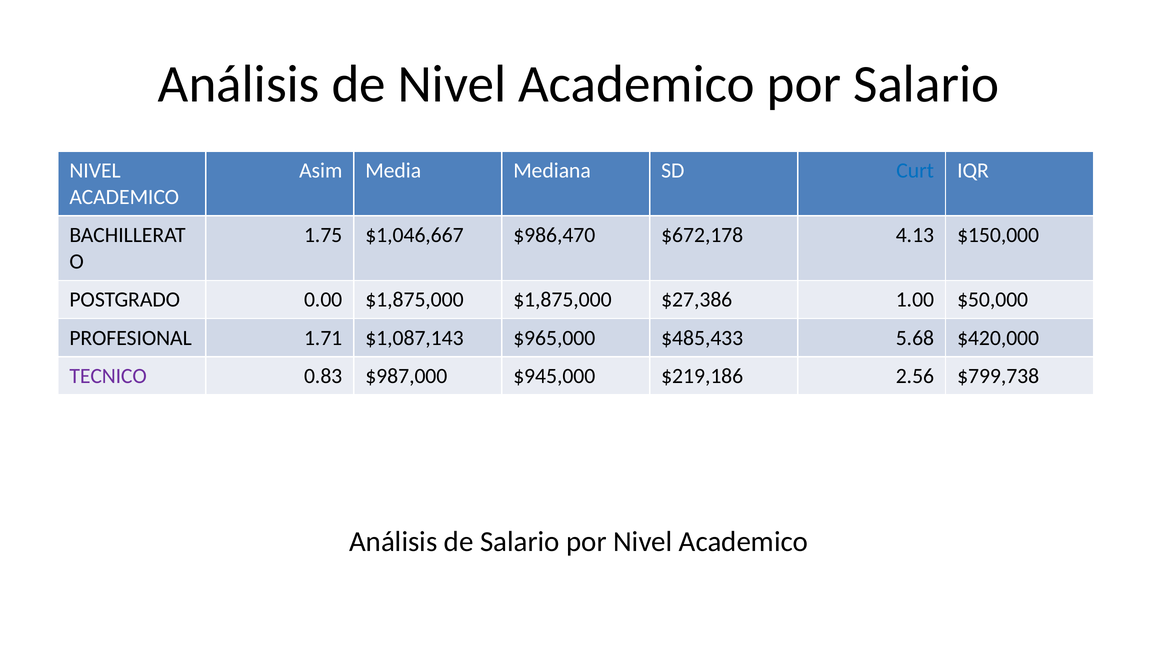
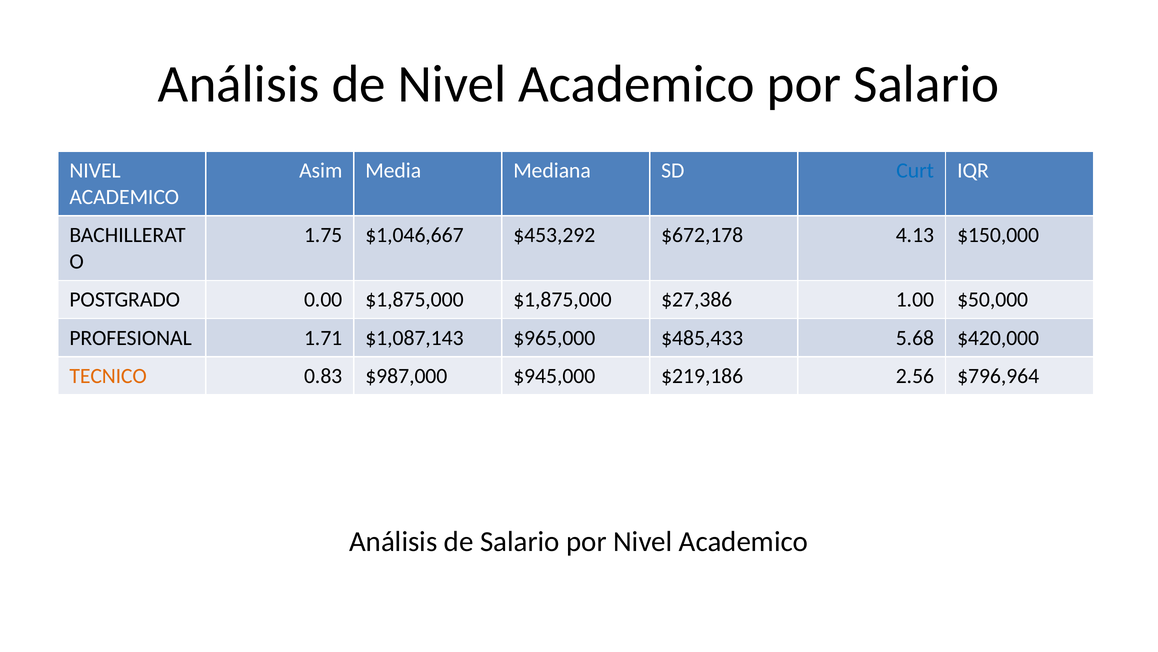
$986,470: $986,470 -> $453,292
TECNICO colour: purple -> orange
$799,738: $799,738 -> $796,964
